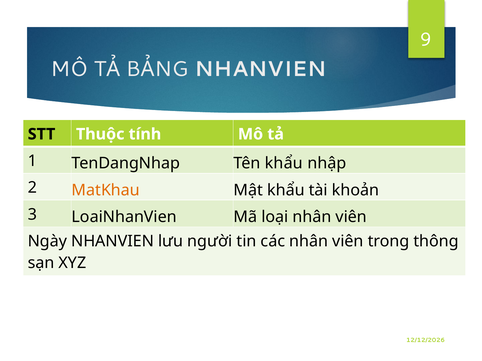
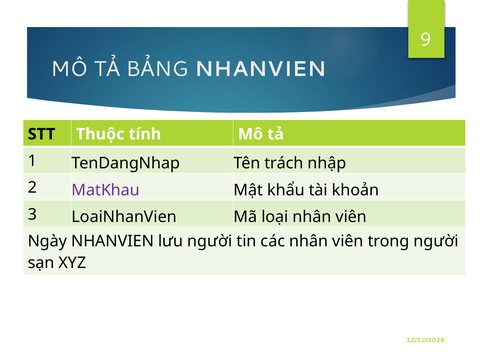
Tên khẩu: khẩu -> trách
MatKhau colour: orange -> purple
trong thông: thông -> người
